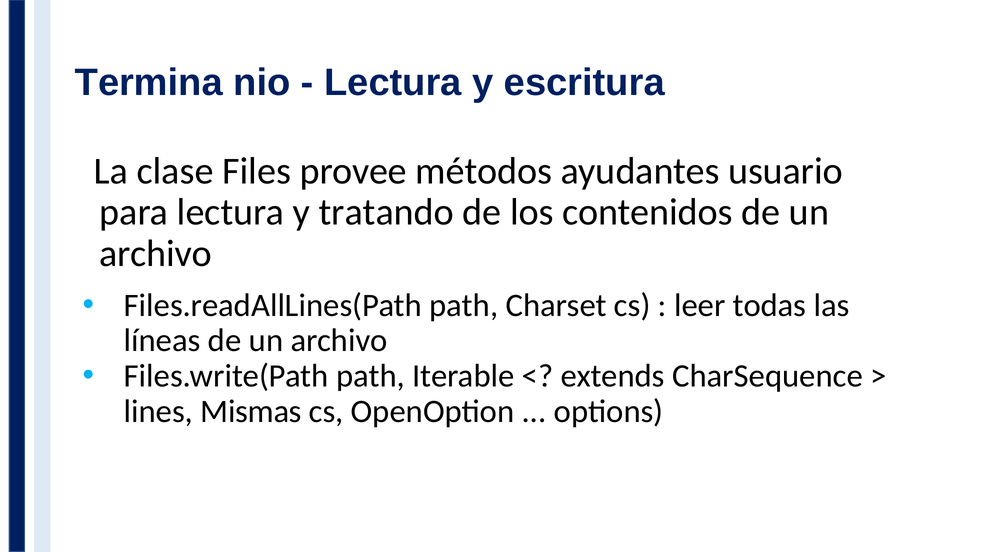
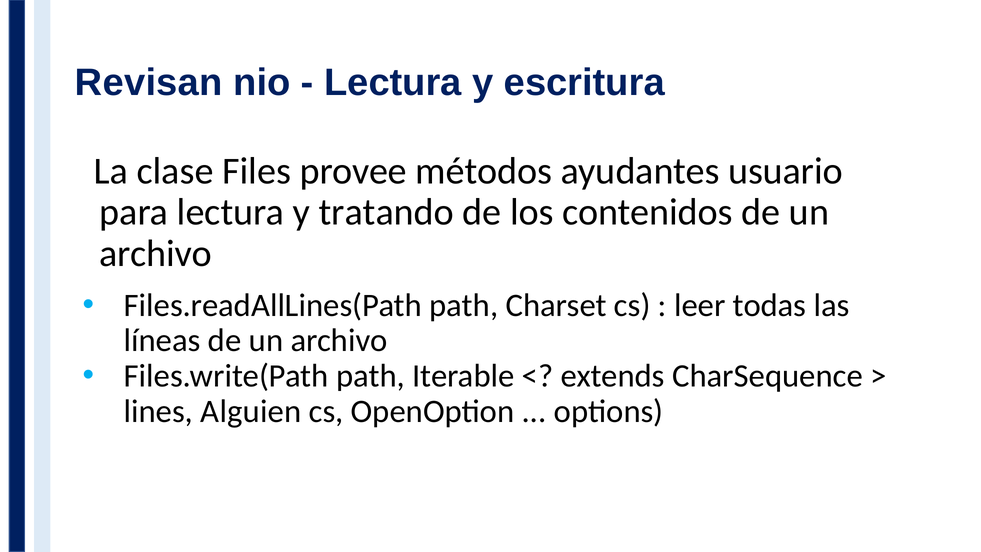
Termina: Termina -> Revisan
Mismas: Mismas -> Alguien
